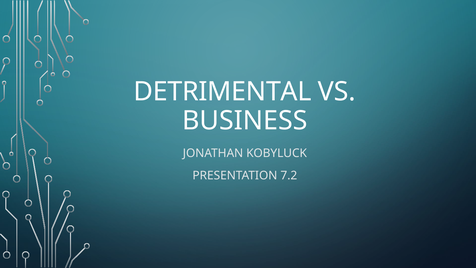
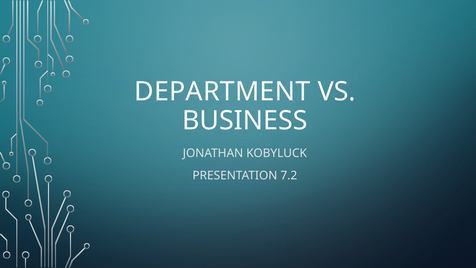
DETRIMENTAL: DETRIMENTAL -> DEPARTMENT
